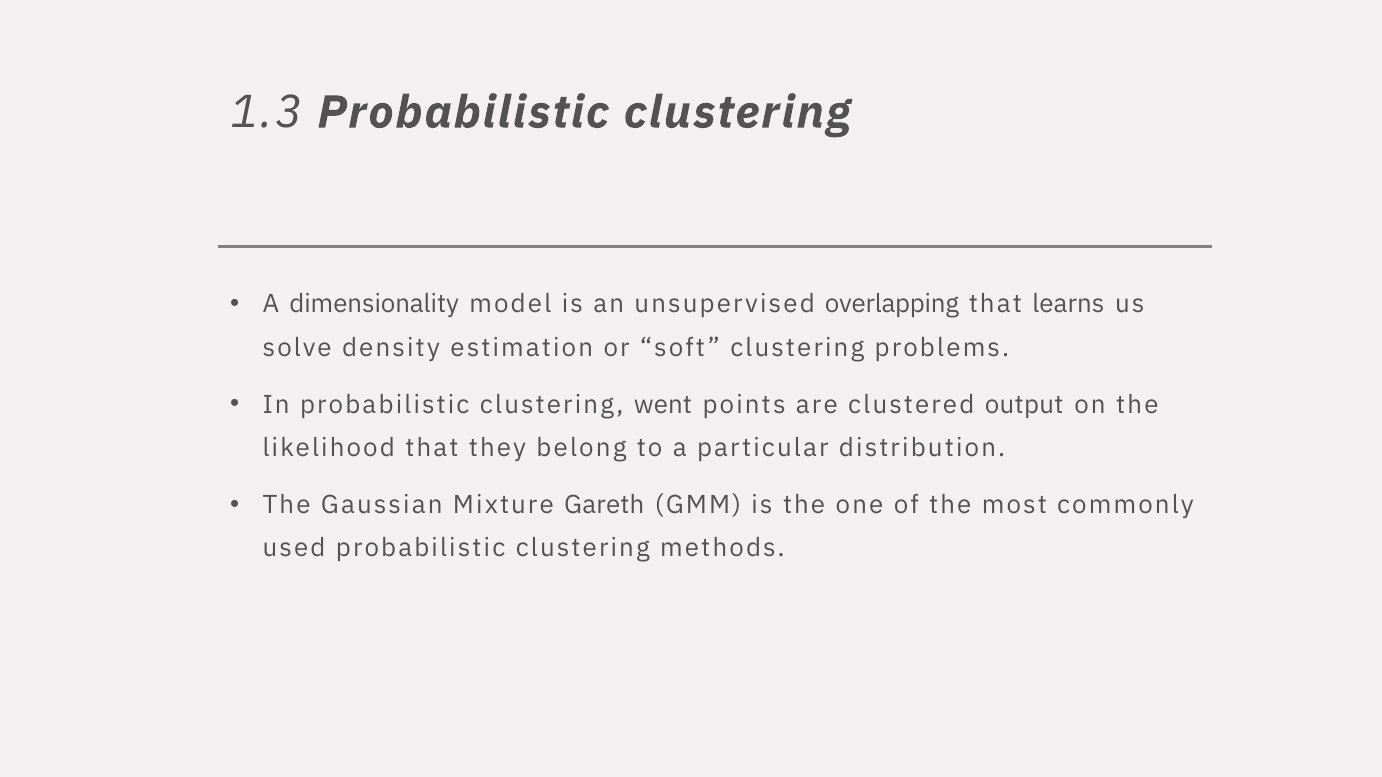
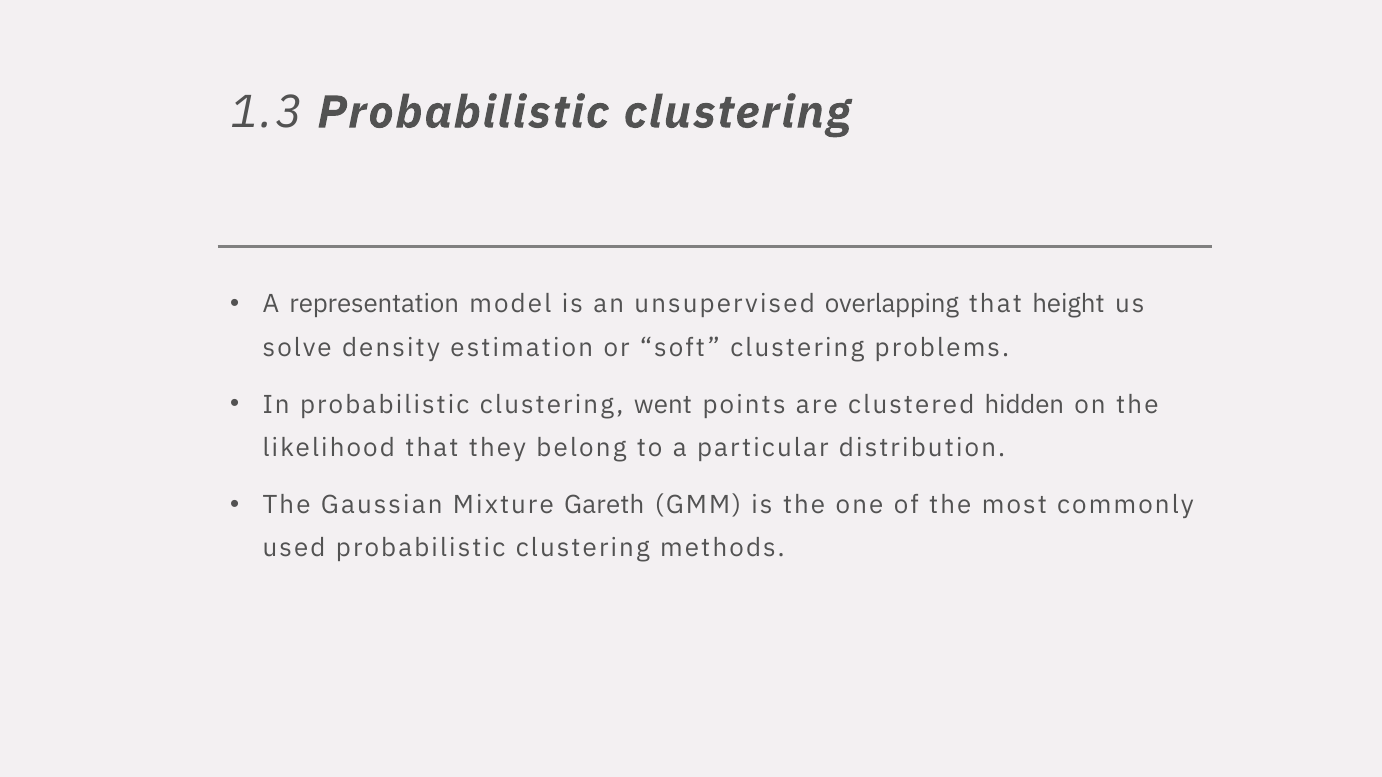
dimensionality: dimensionality -> representation
learns: learns -> height
output: output -> hidden
